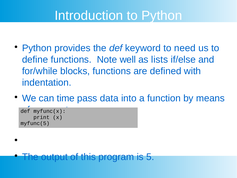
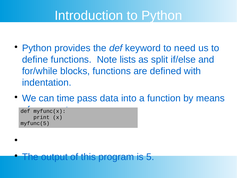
well: well -> lists
lists: lists -> split
